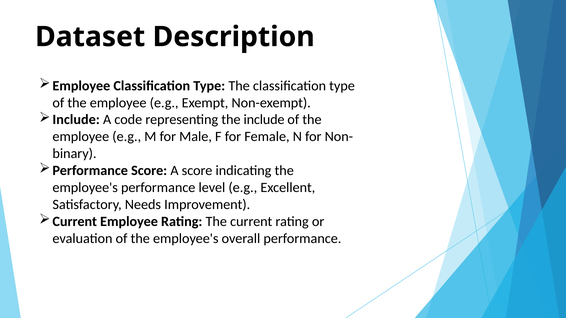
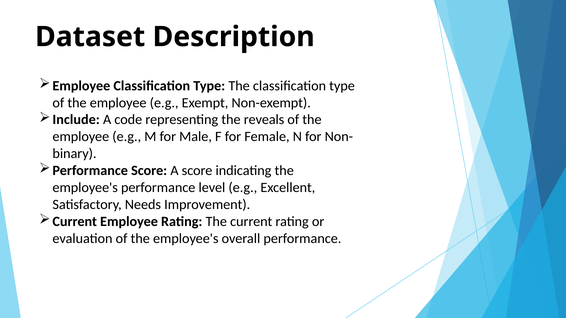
the include: include -> reveals
